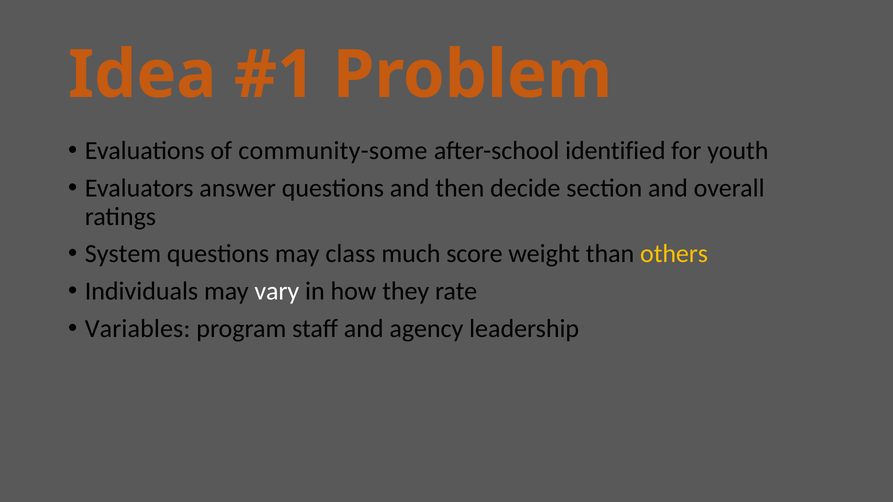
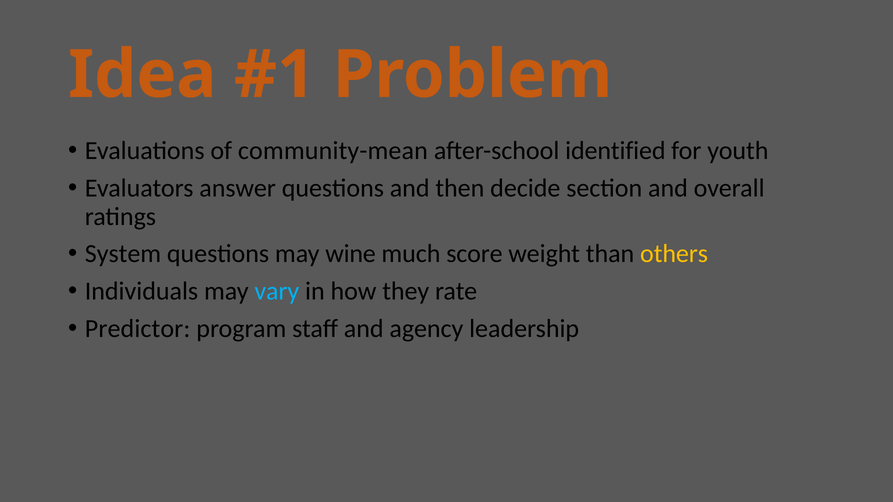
community-some: community-some -> community-mean
class: class -> wine
vary colour: white -> light blue
Variables: Variables -> Predictor
